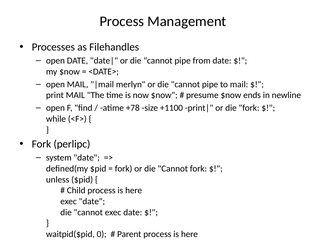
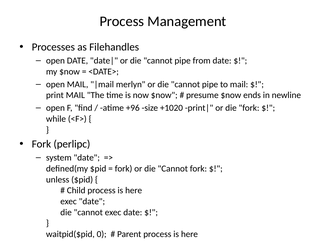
+78: +78 -> +96
+1100: +1100 -> +1020
